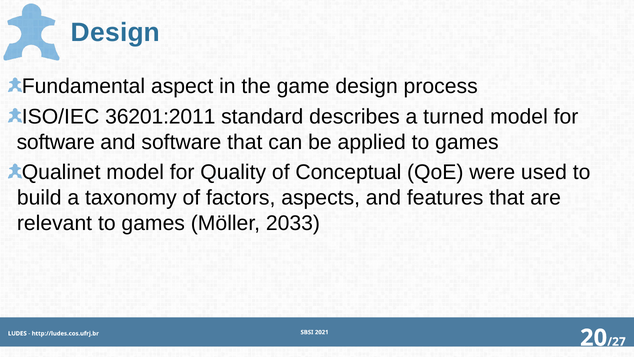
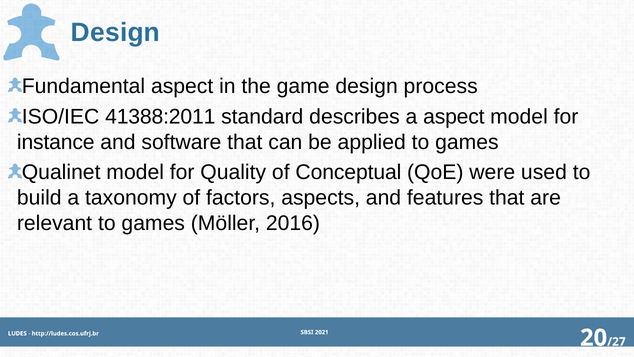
36201:2011: 36201:2011 -> 41388:2011
a turned: turned -> aspect
software at (56, 142): software -> instance
2033: 2033 -> 2016
